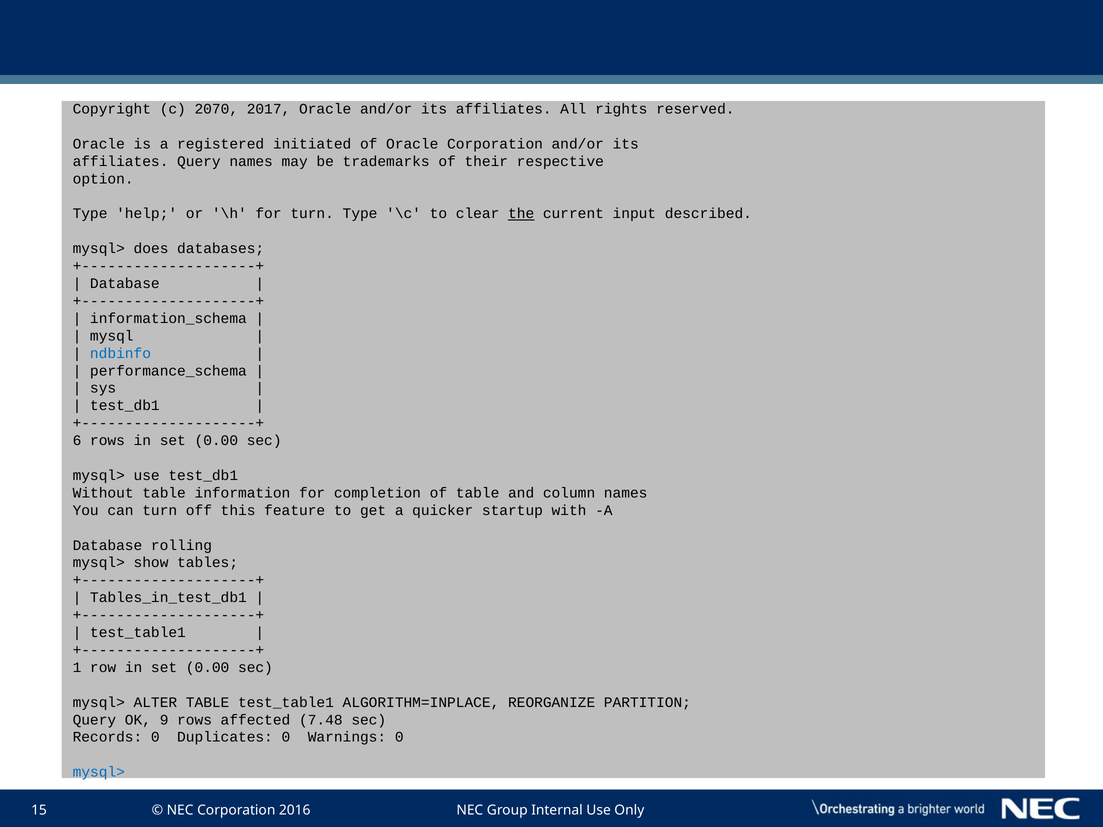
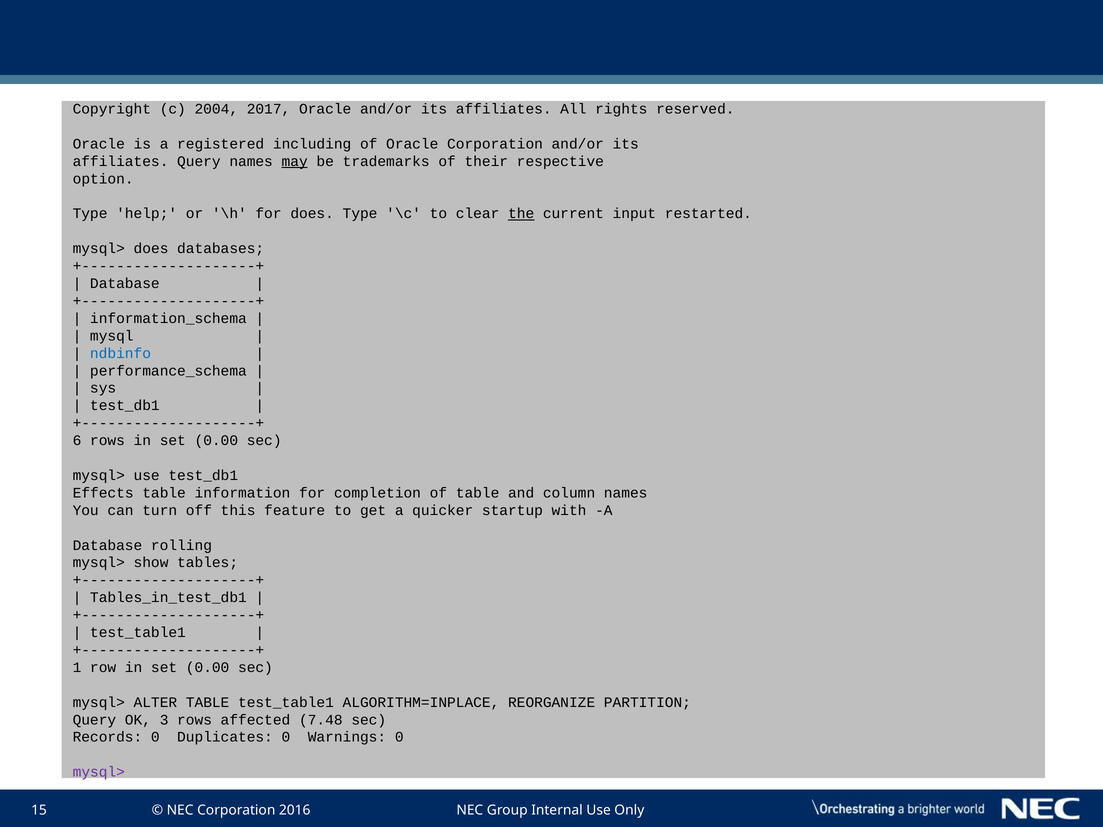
2070: 2070 -> 2004
initiated: initiated -> including
may underline: none -> present
for turn: turn -> does
described: described -> restarted
Without: Without -> Effects
9: 9 -> 3
mysql> at (99, 772) colour: blue -> purple
